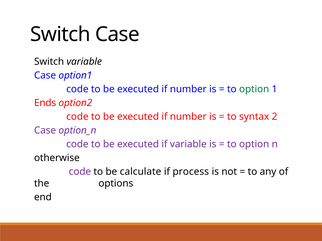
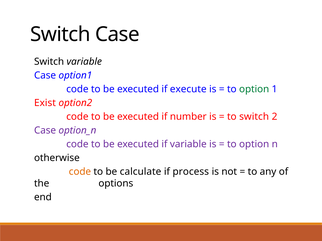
number at (188, 89): number -> execute
Ends: Ends -> Exist
to syntax: syntax -> switch
code at (80, 172) colour: purple -> orange
